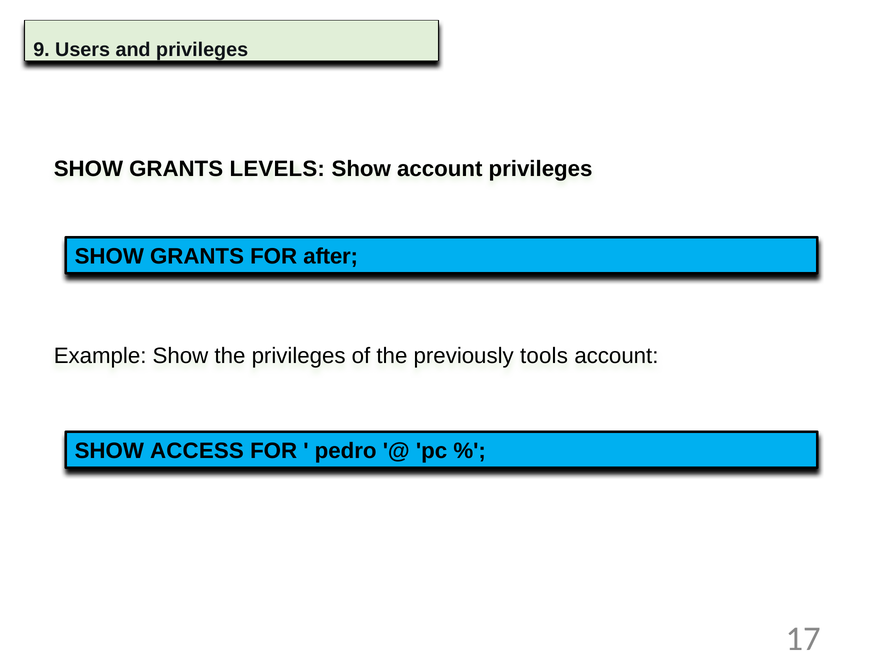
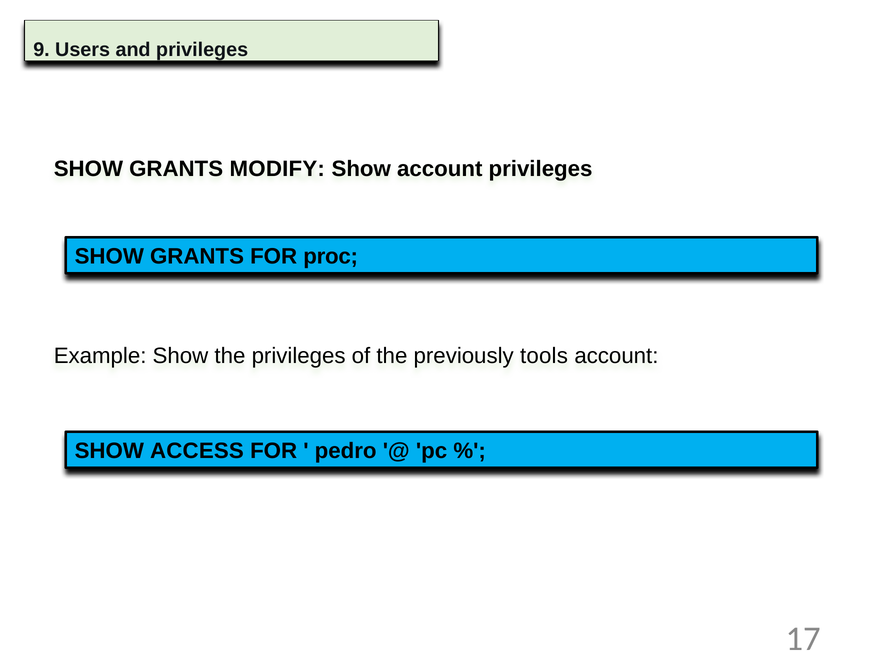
LEVELS: LEVELS -> MODIFY
after: after -> proc
